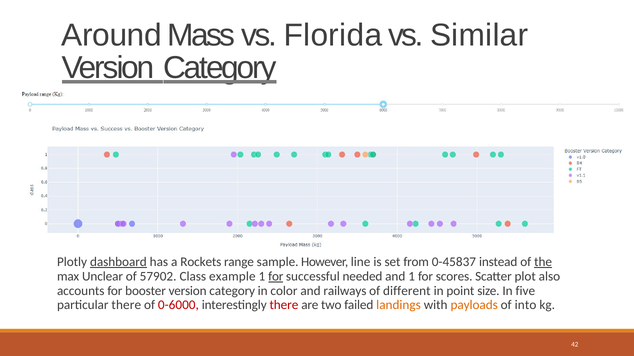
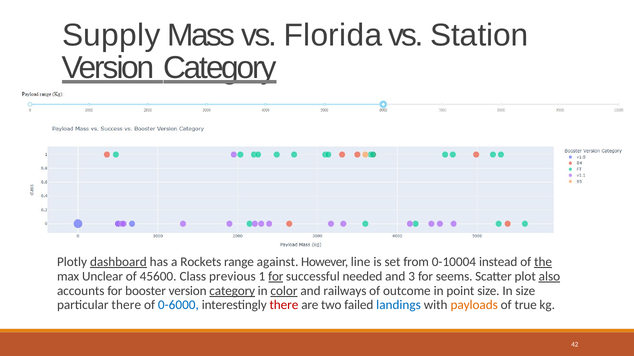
Around: Around -> Supply
Similar: Similar -> Station
sample: sample -> against
0-45837: 0-45837 -> 0-10004
57902: 57902 -> 45600
example: example -> previous
and 1: 1 -> 3
scores: scores -> seems
also underline: none -> present
category at (232, 291) underline: none -> present
color underline: none -> present
different: different -> outcome
In five: five -> size
0-6000 colour: red -> blue
landings colour: orange -> blue
into: into -> true
